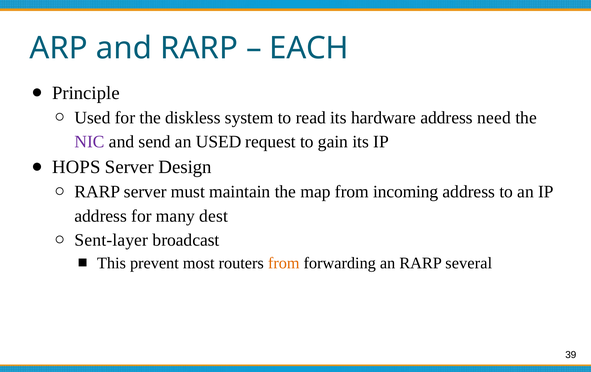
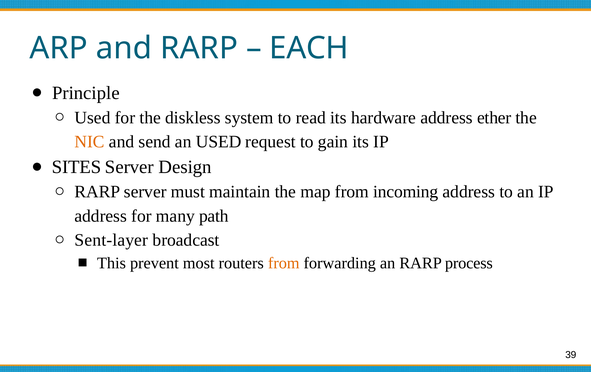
need: need -> ether
NIC colour: purple -> orange
HOPS: HOPS -> SITES
dest: dest -> path
several: several -> process
